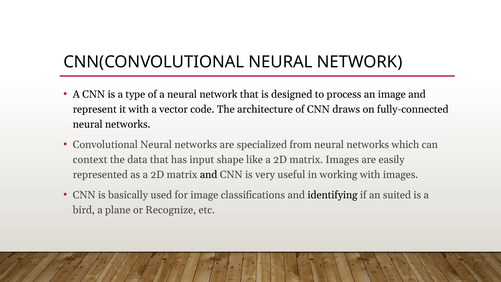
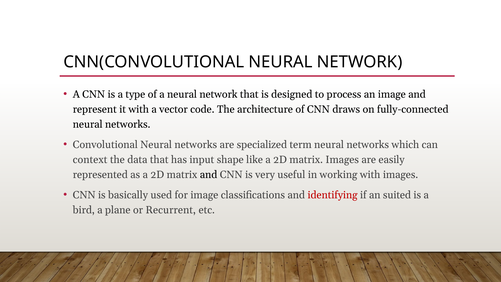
from: from -> term
identifying colour: black -> red
Recognize: Recognize -> Recurrent
